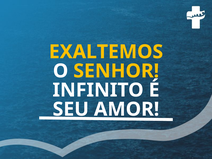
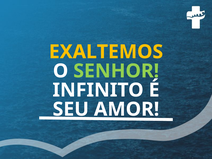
SENHOR colour: yellow -> light green
